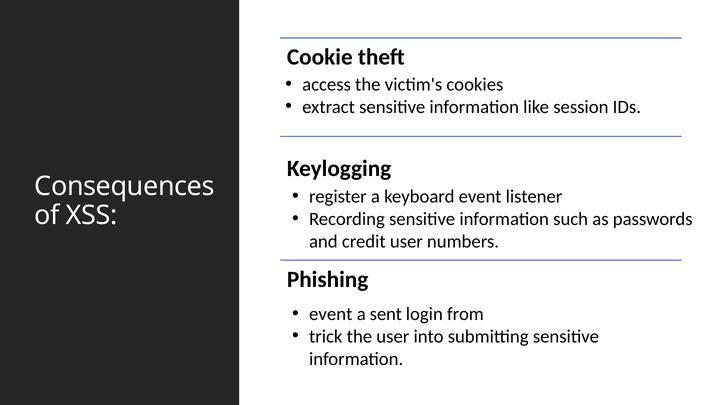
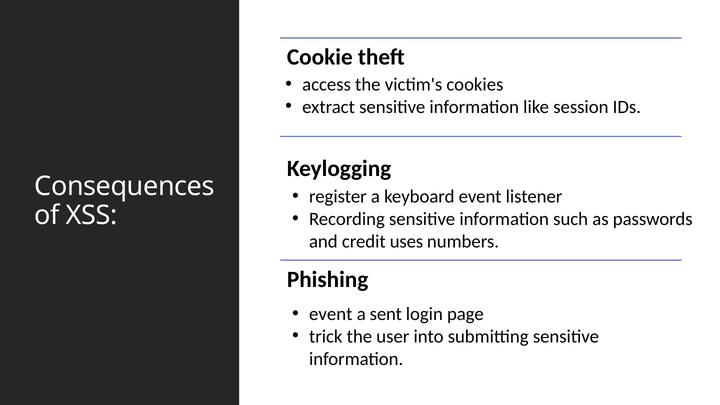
credit user: user -> uses
from: from -> page
